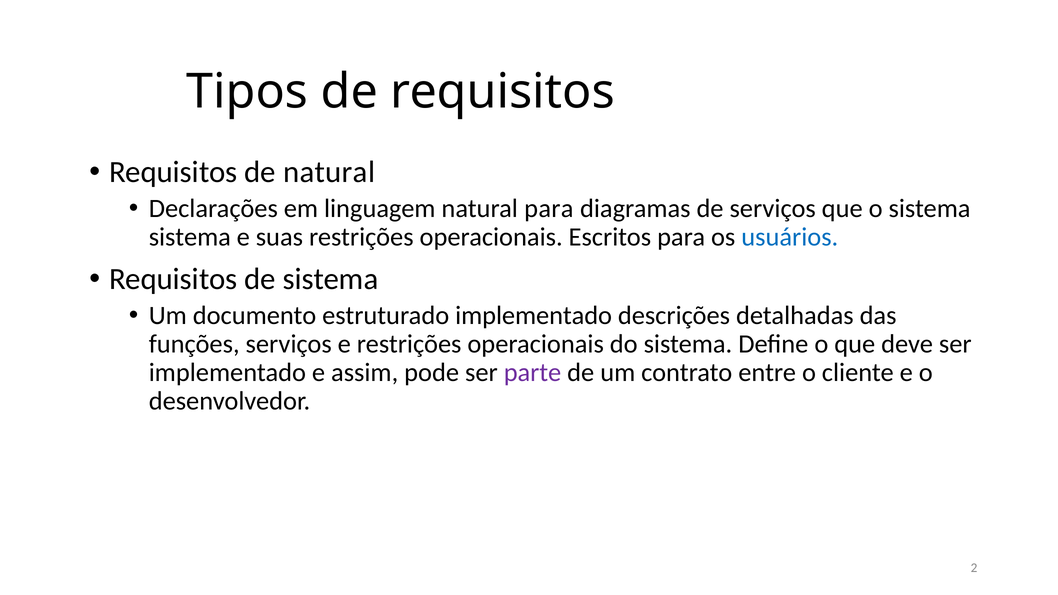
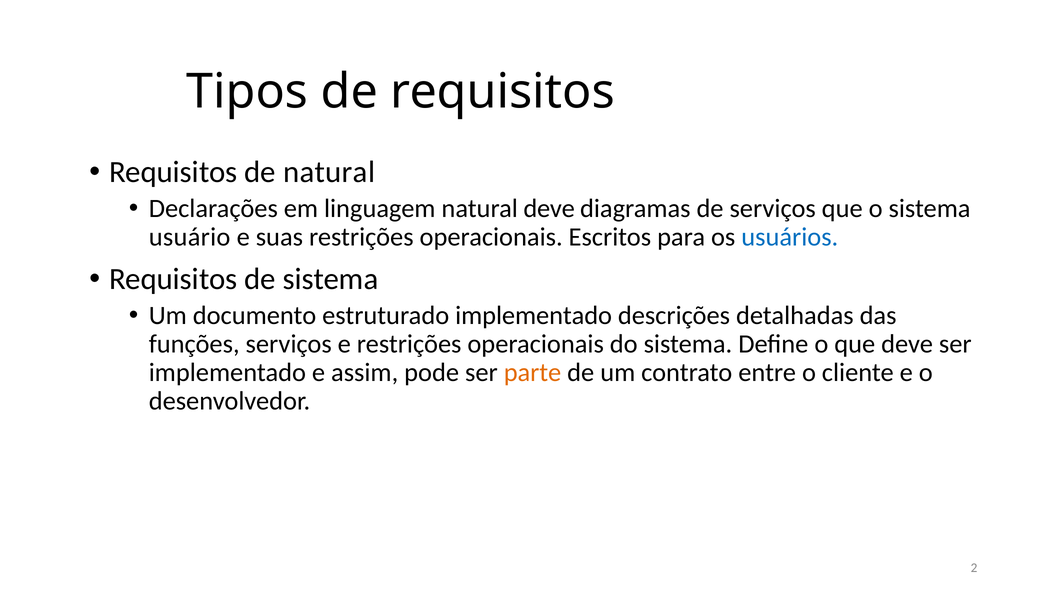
natural para: para -> deve
sistema at (190, 237): sistema -> usuário
parte colour: purple -> orange
